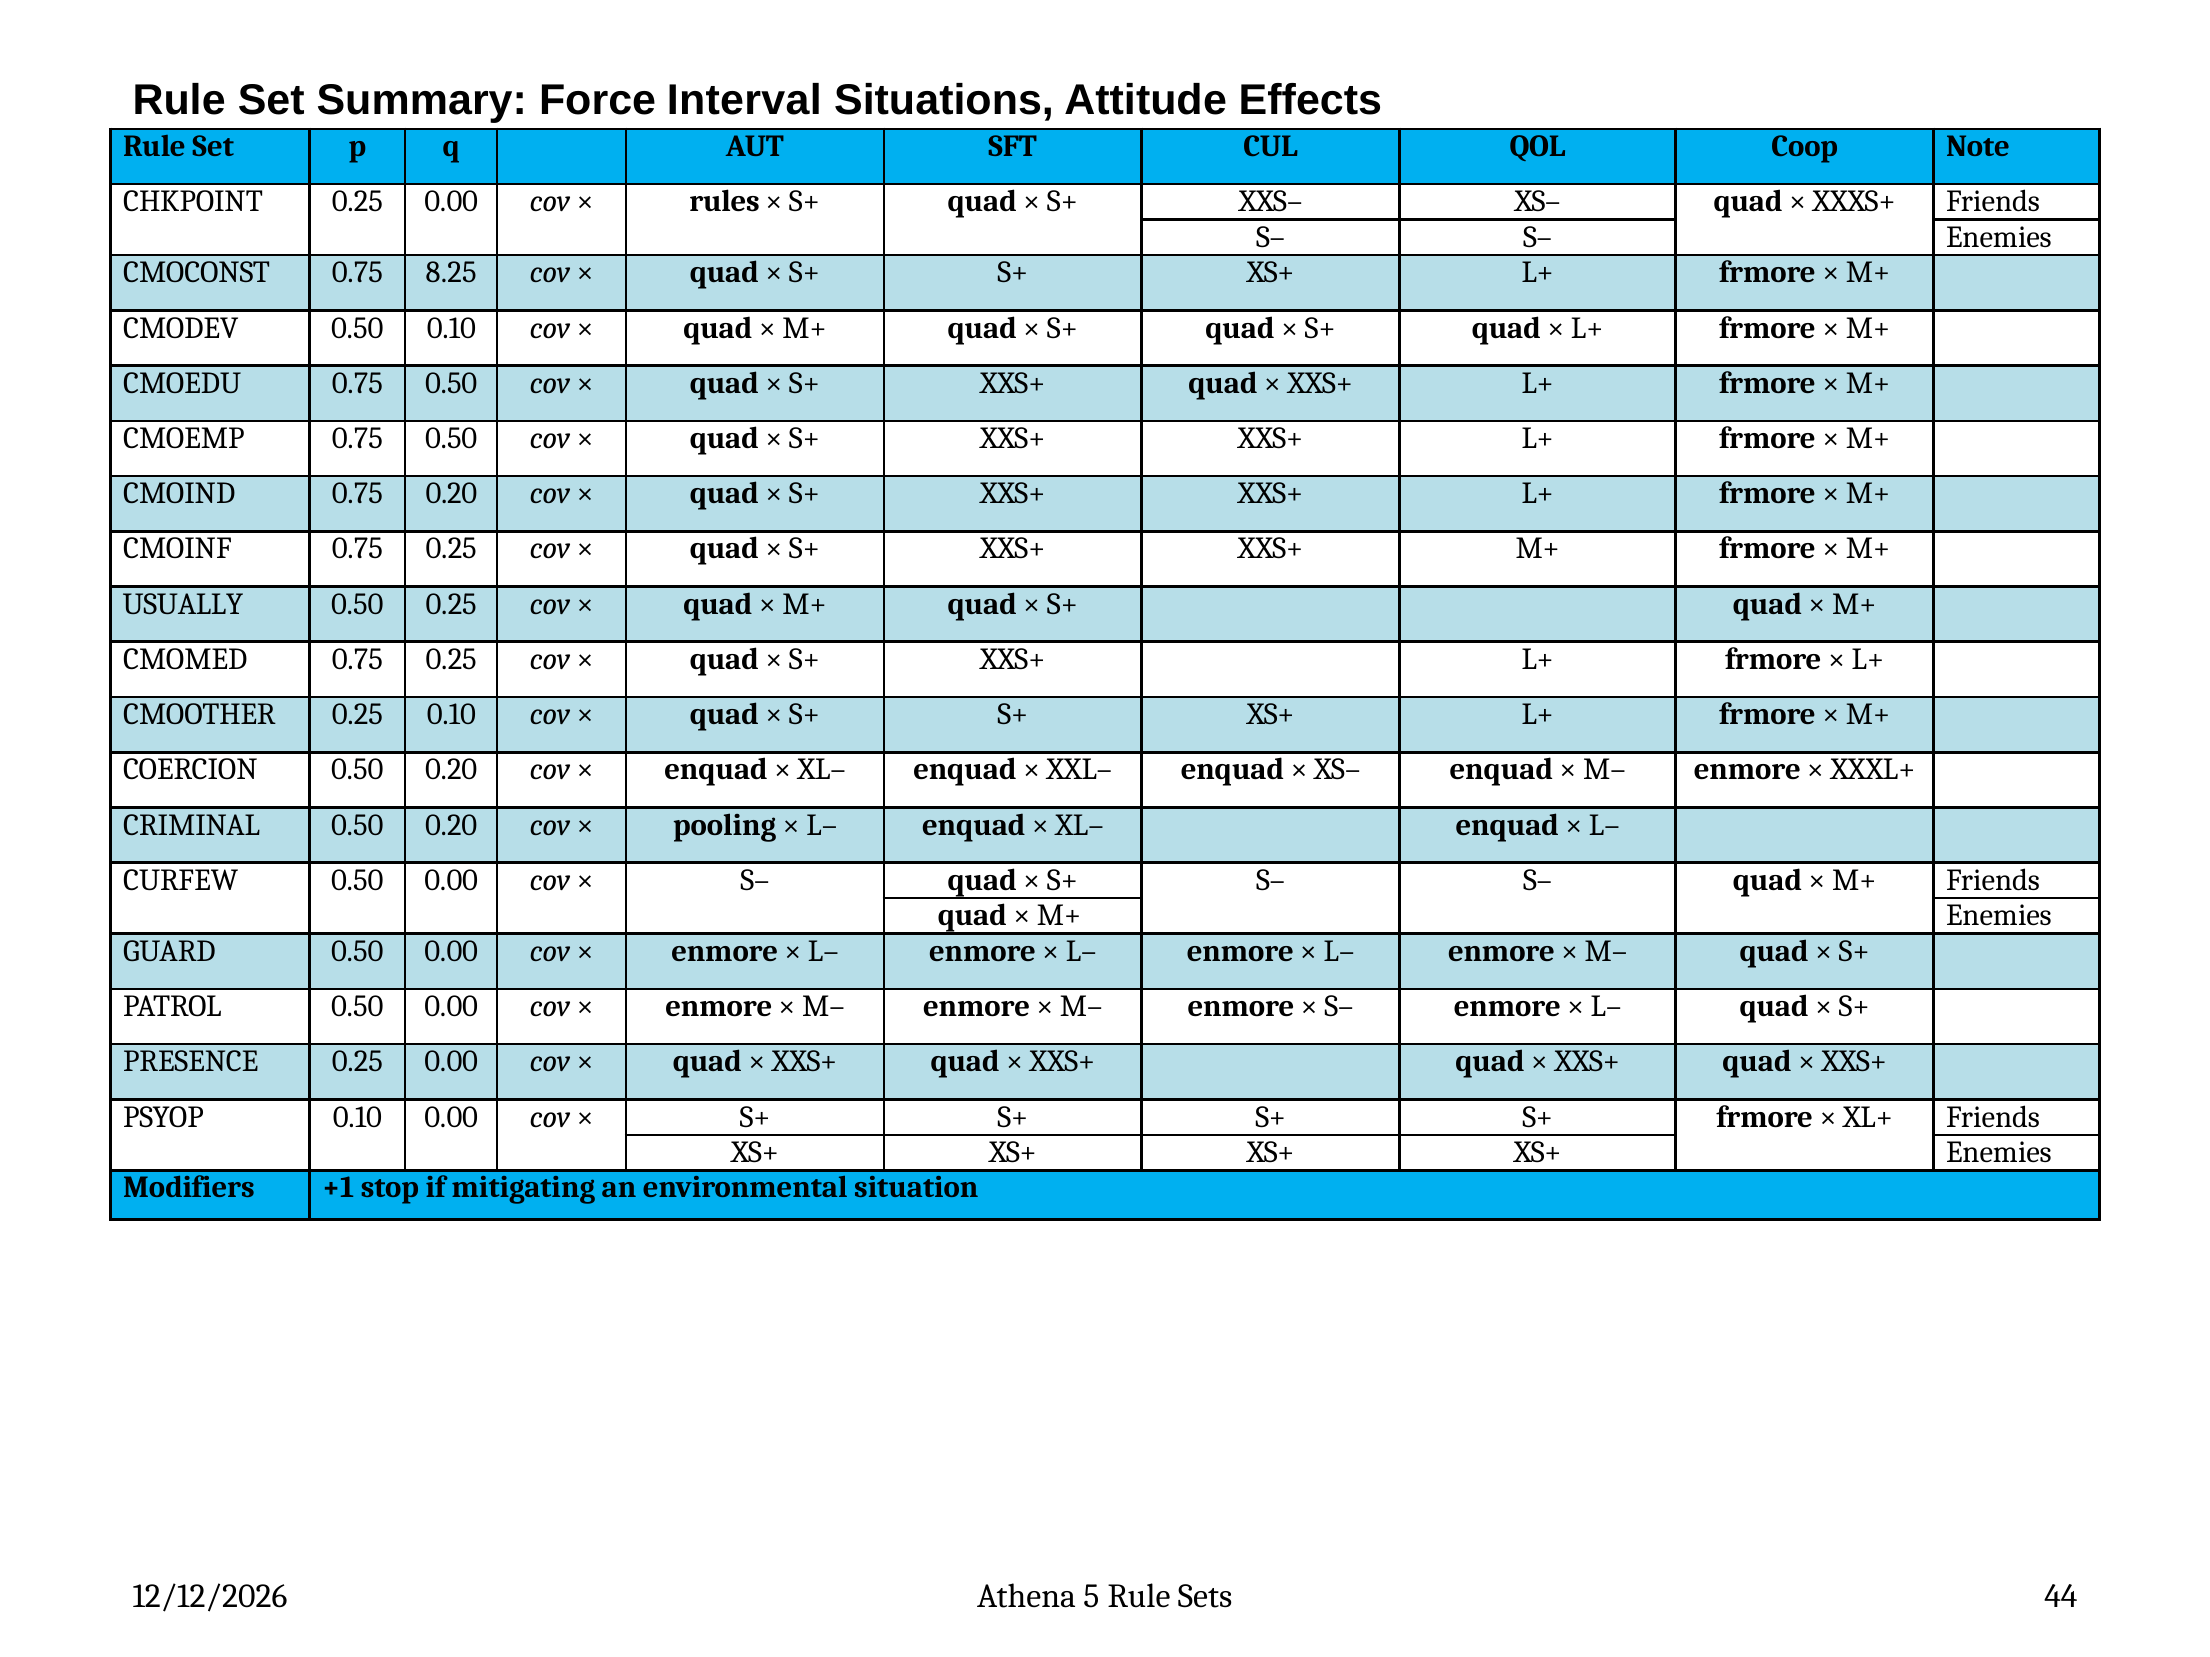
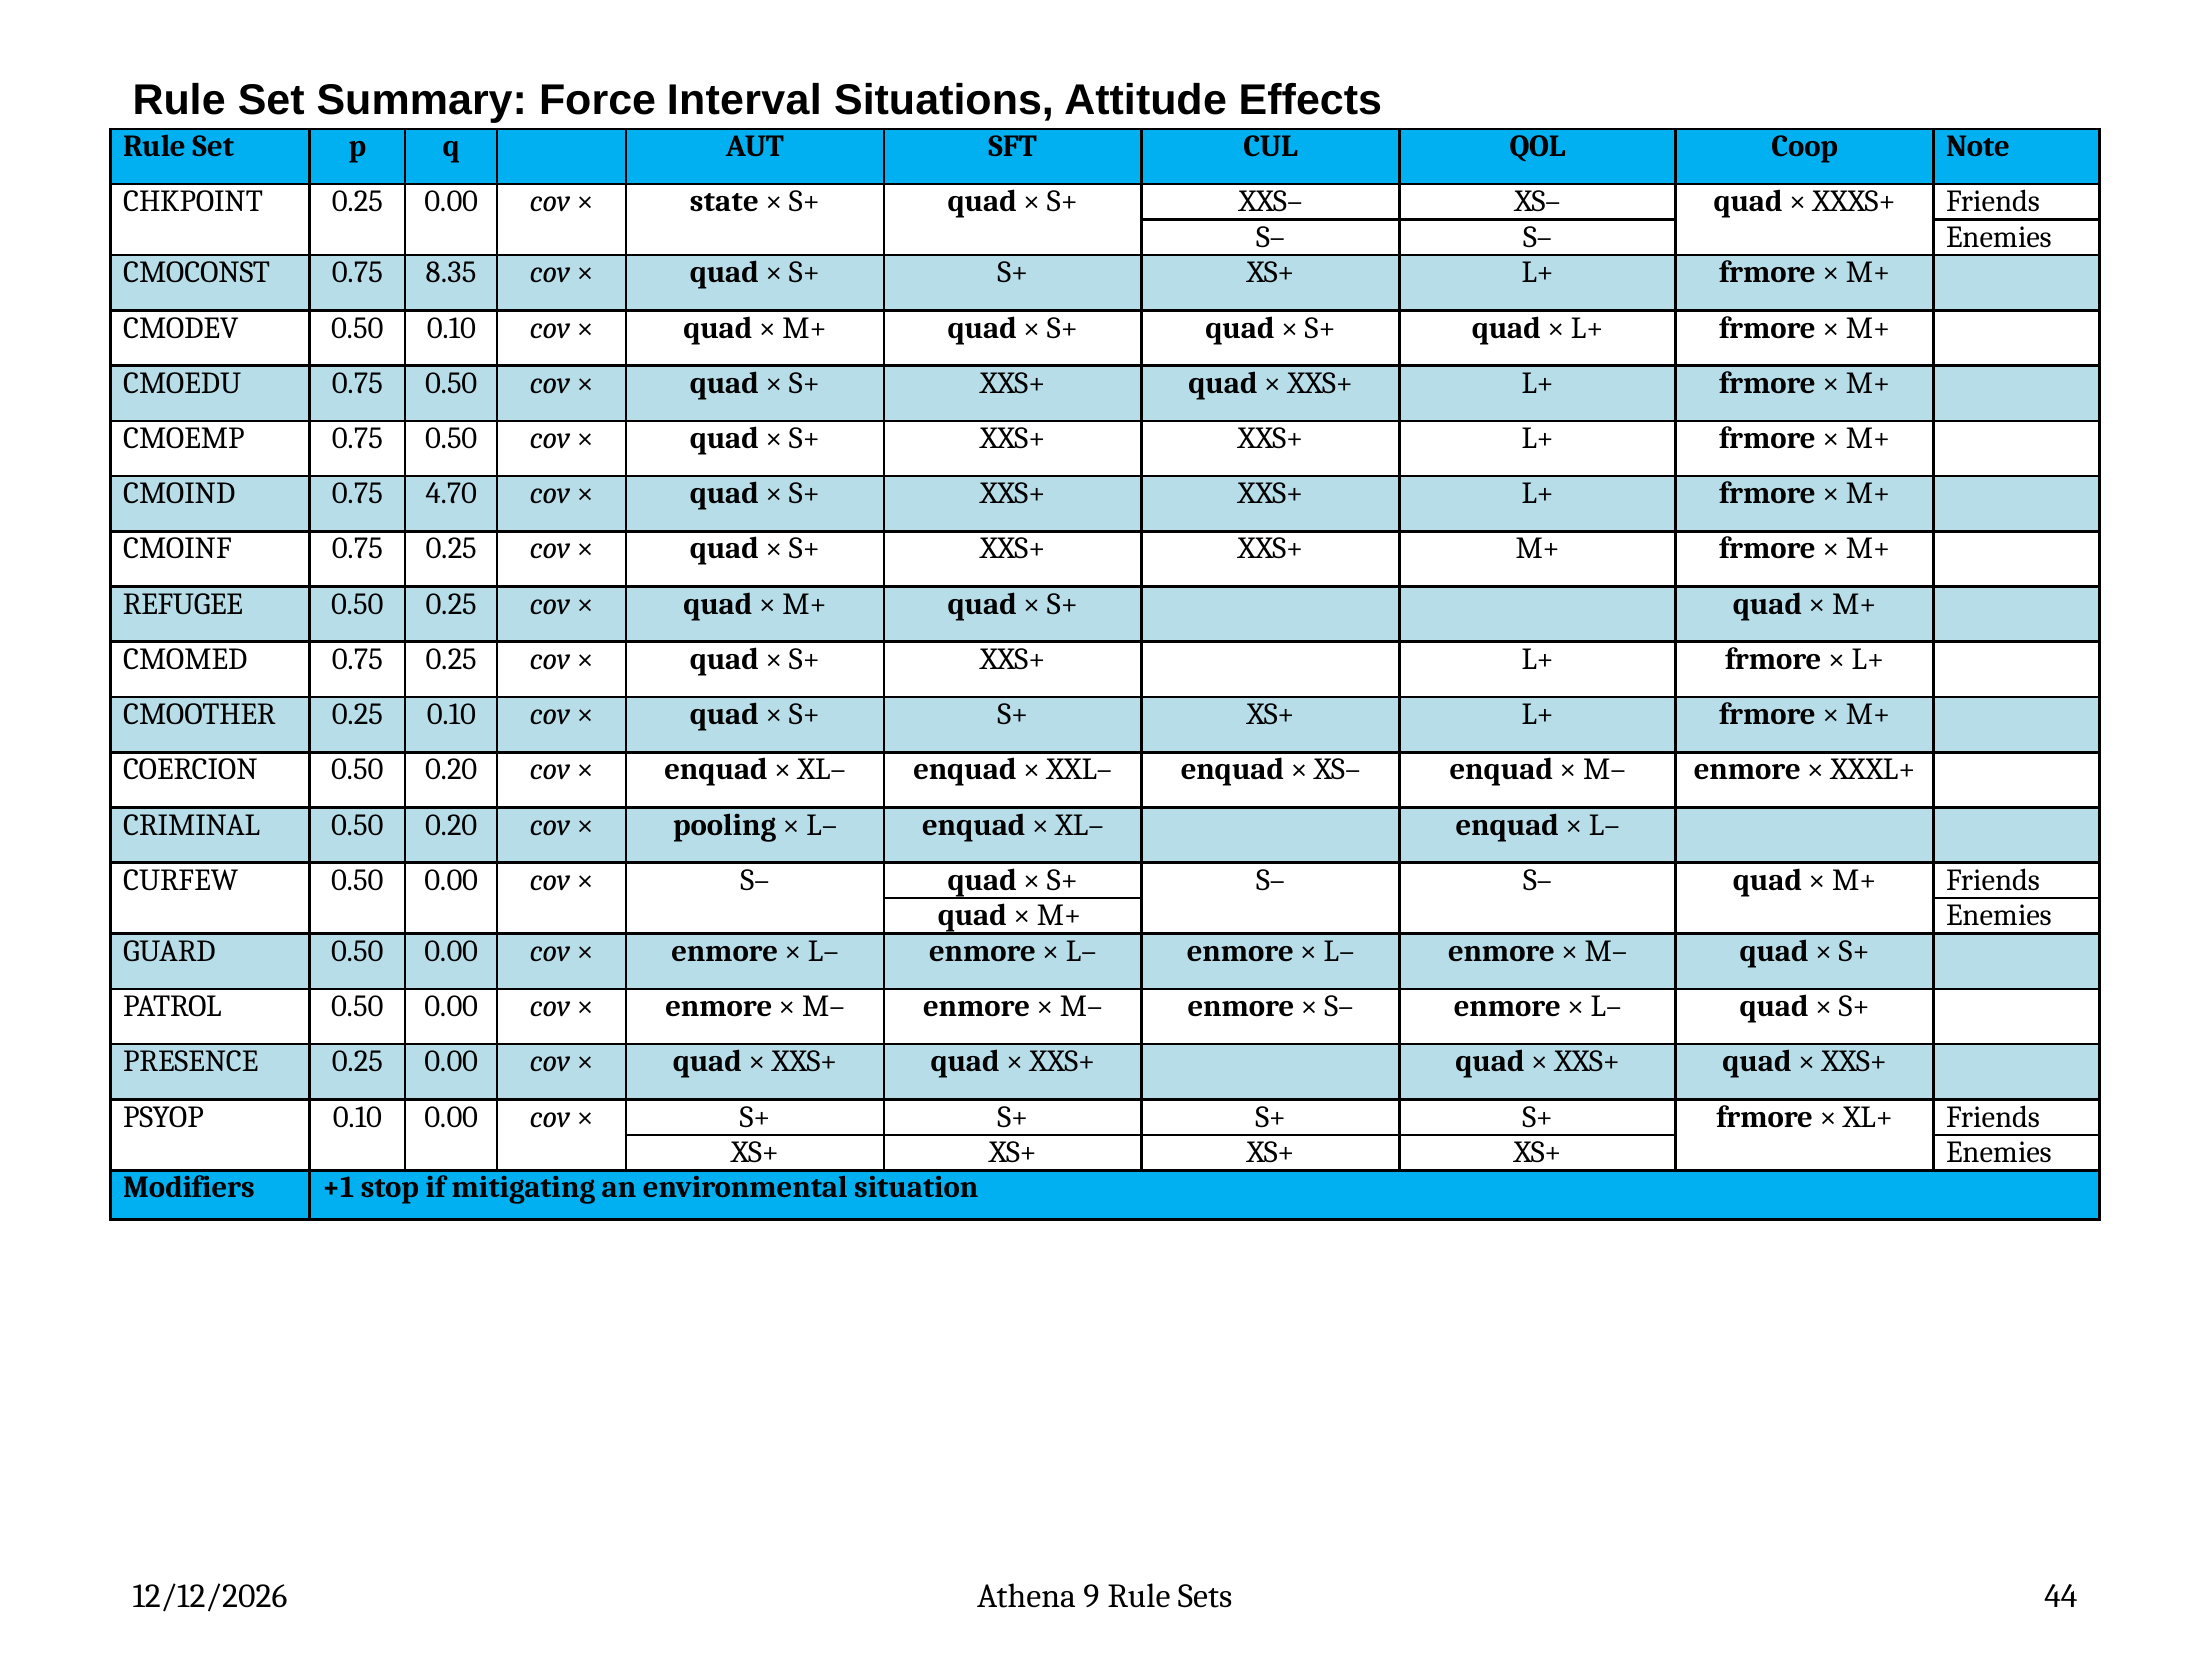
rules: rules -> state
8.25: 8.25 -> 8.35
0.75 0.20: 0.20 -> 4.70
USUALLY: USUALLY -> REFUGEE
5: 5 -> 9
